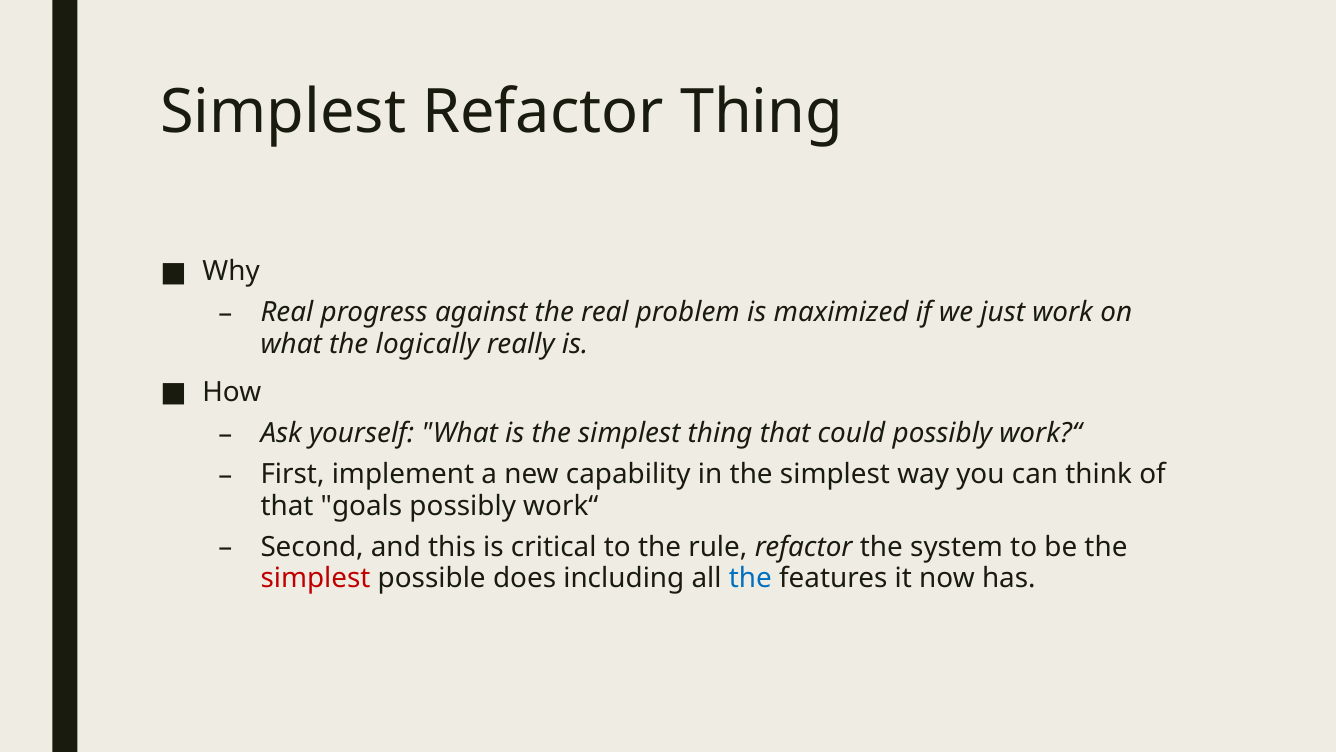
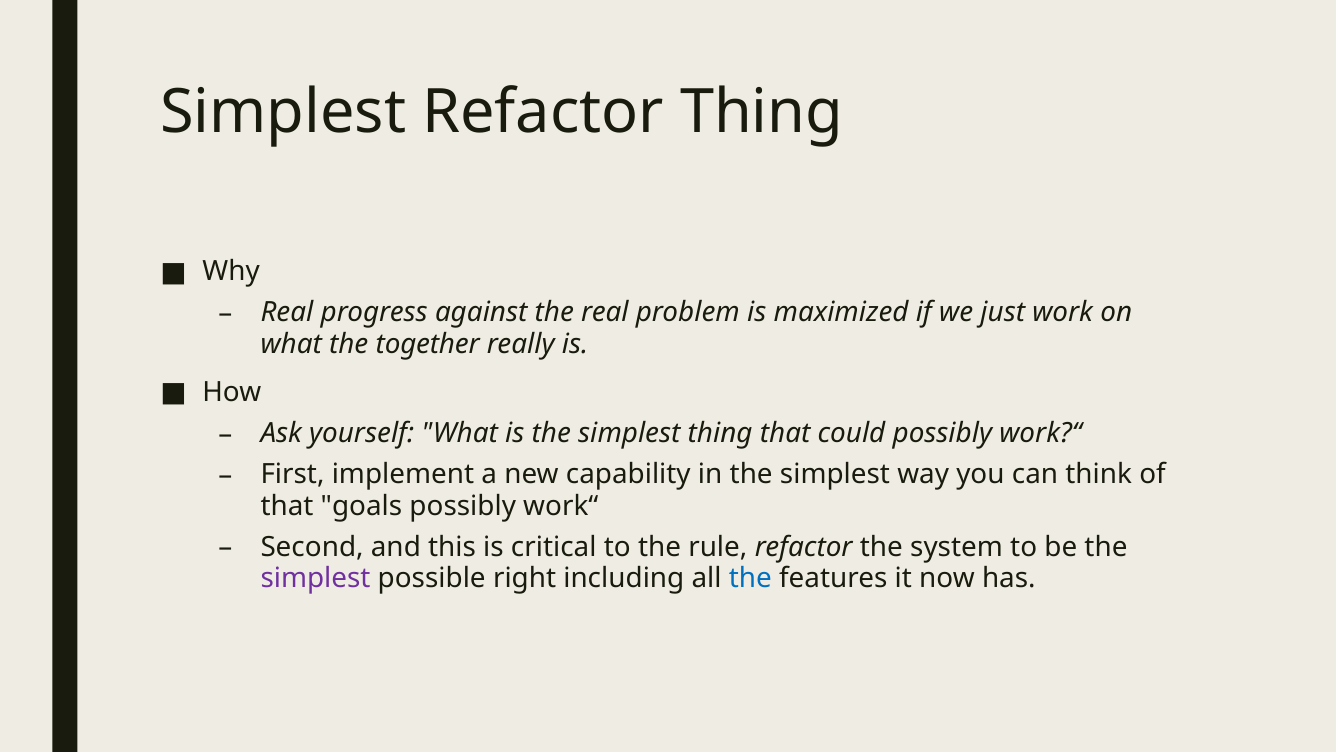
logically: logically -> together
simplest at (316, 578) colour: red -> purple
does: does -> right
